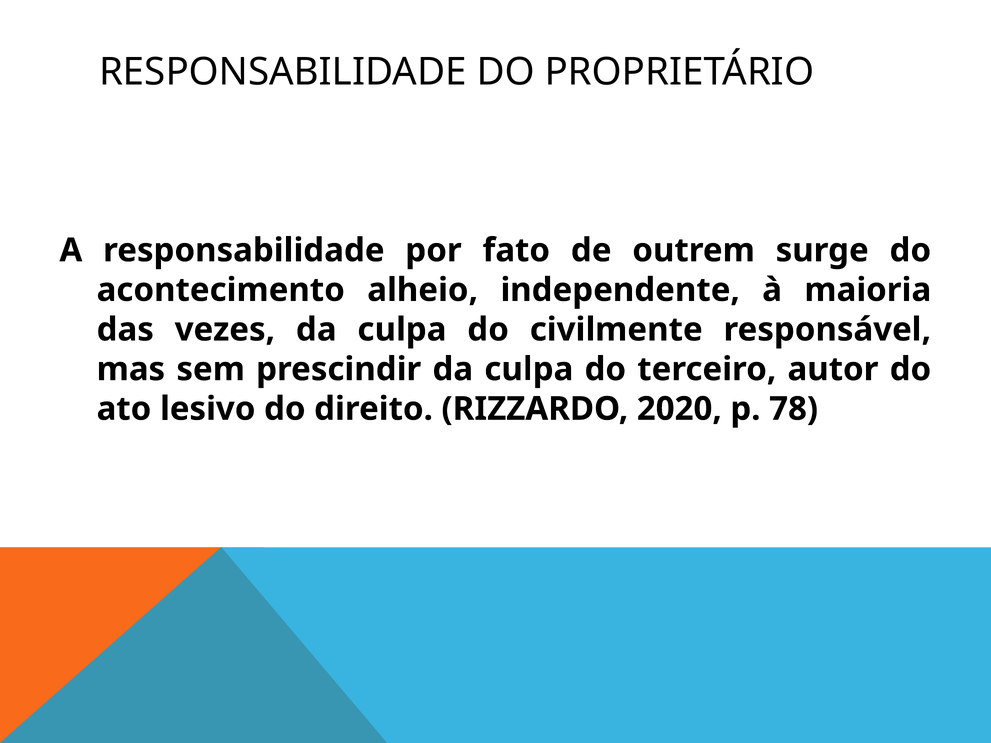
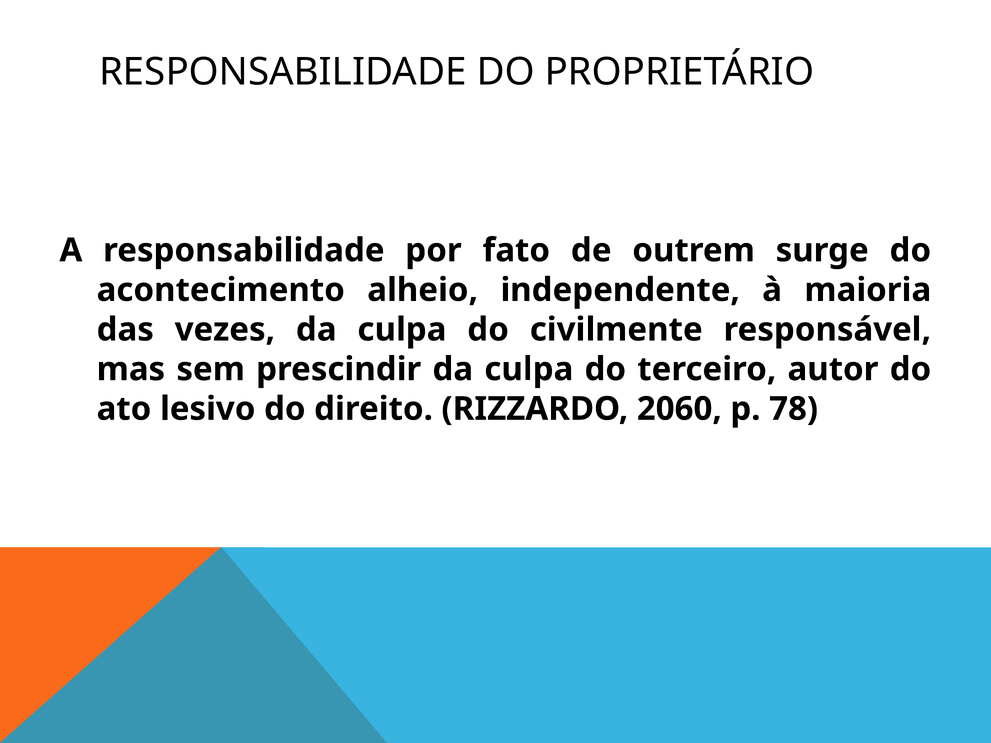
2020: 2020 -> 2060
